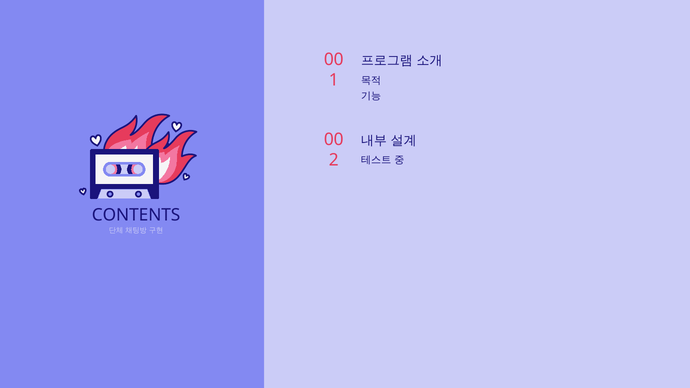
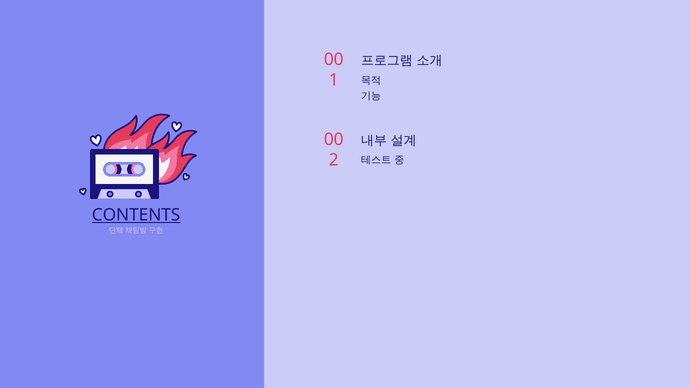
CONTENTS underline: none -> present
